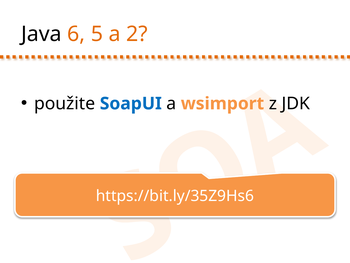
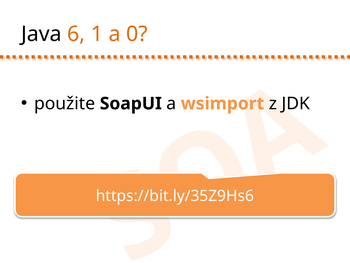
5: 5 -> 1
2: 2 -> 0
SoapUI colour: blue -> black
